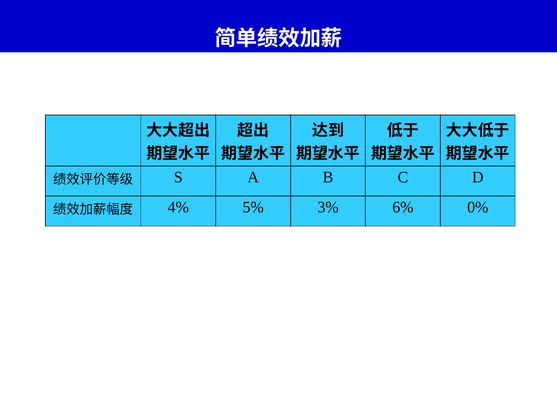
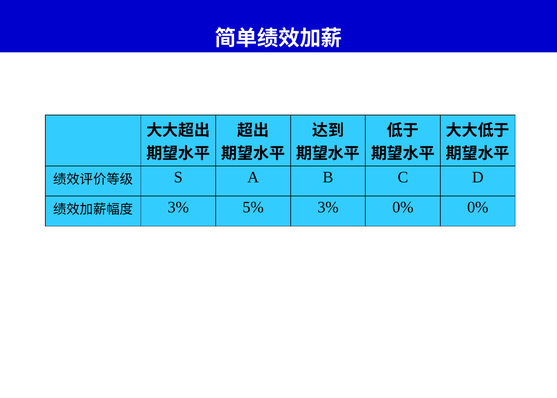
4% at (178, 207): 4% -> 3%
3% 6%: 6% -> 0%
